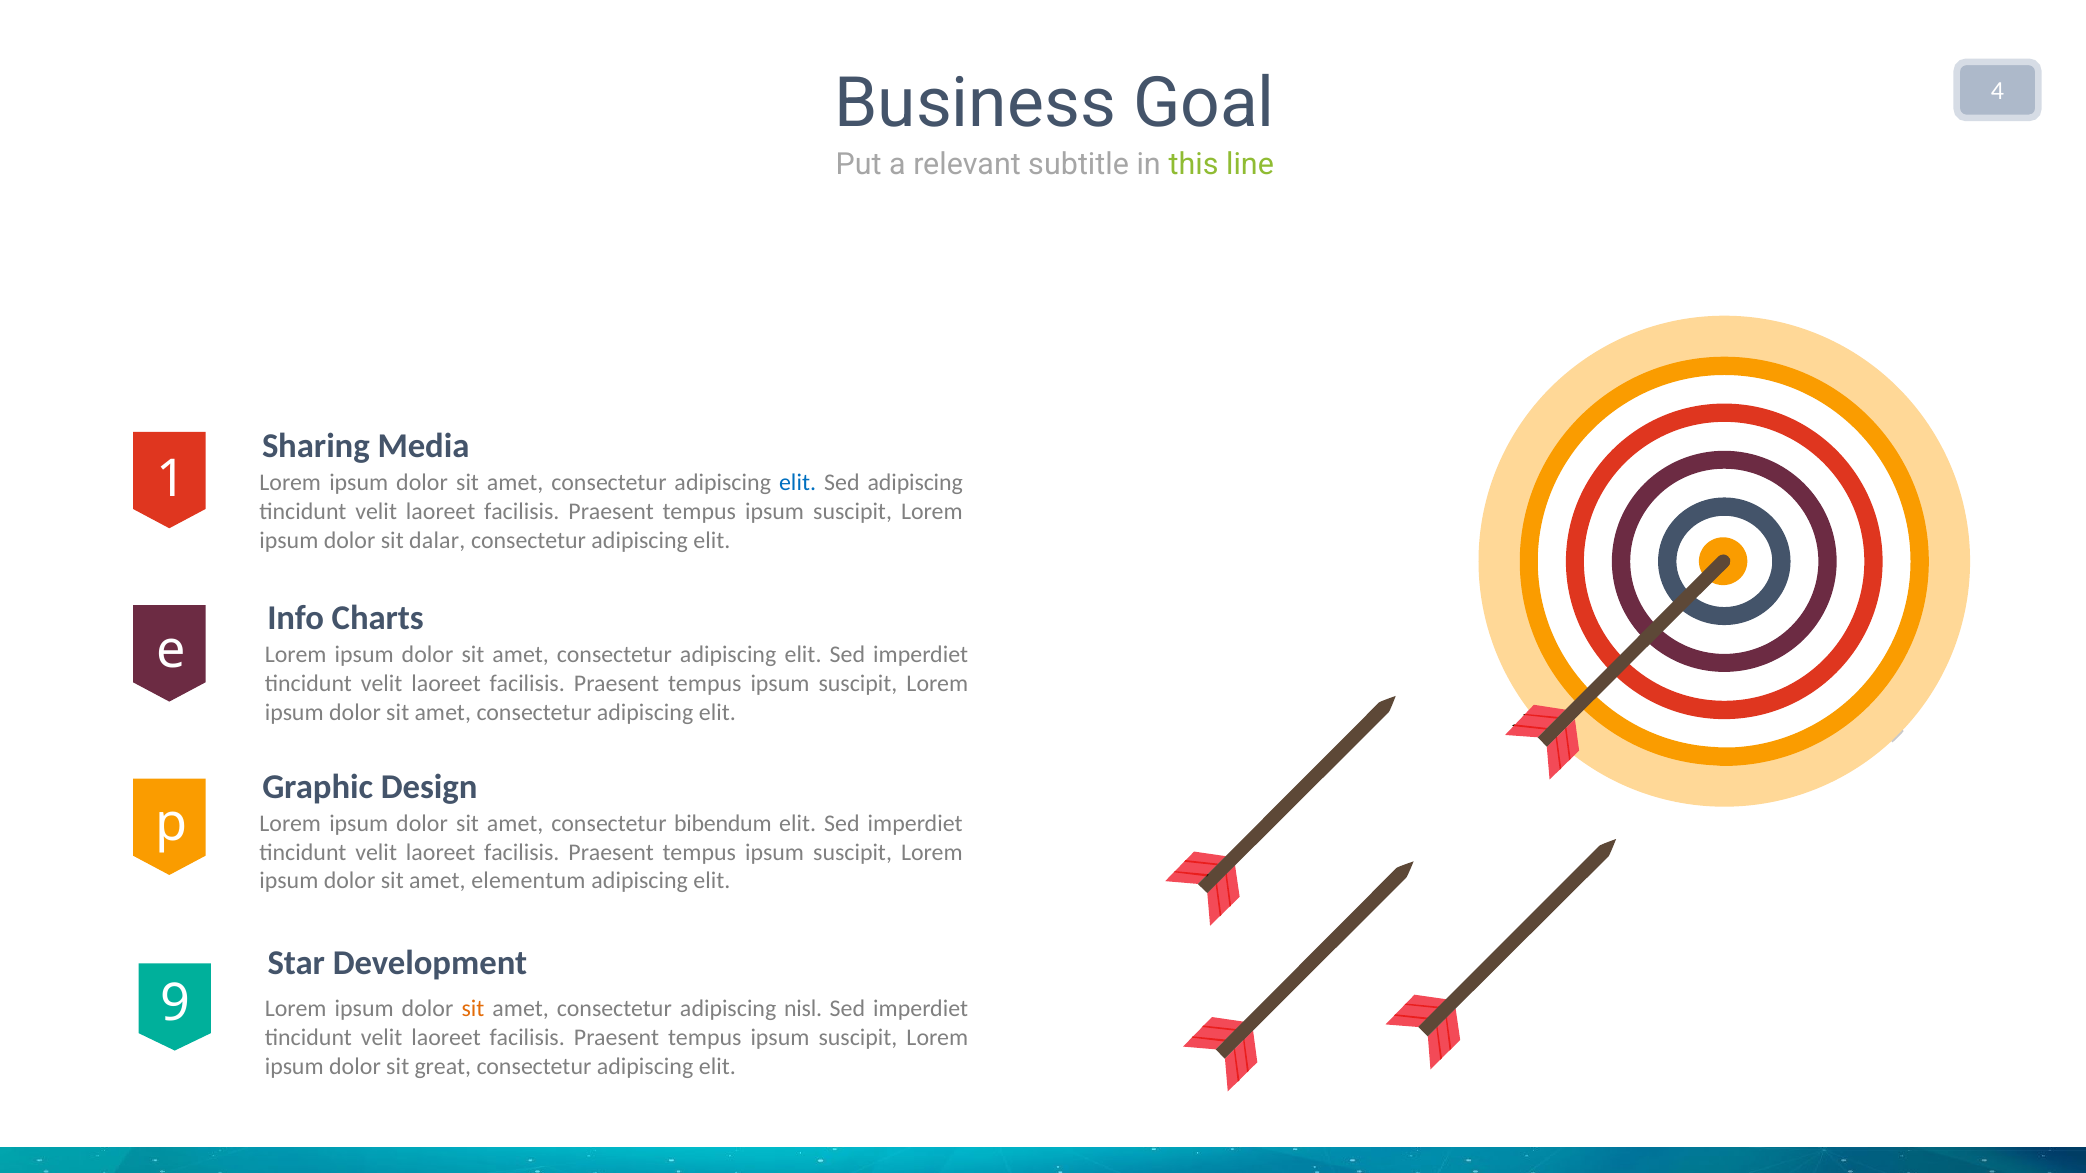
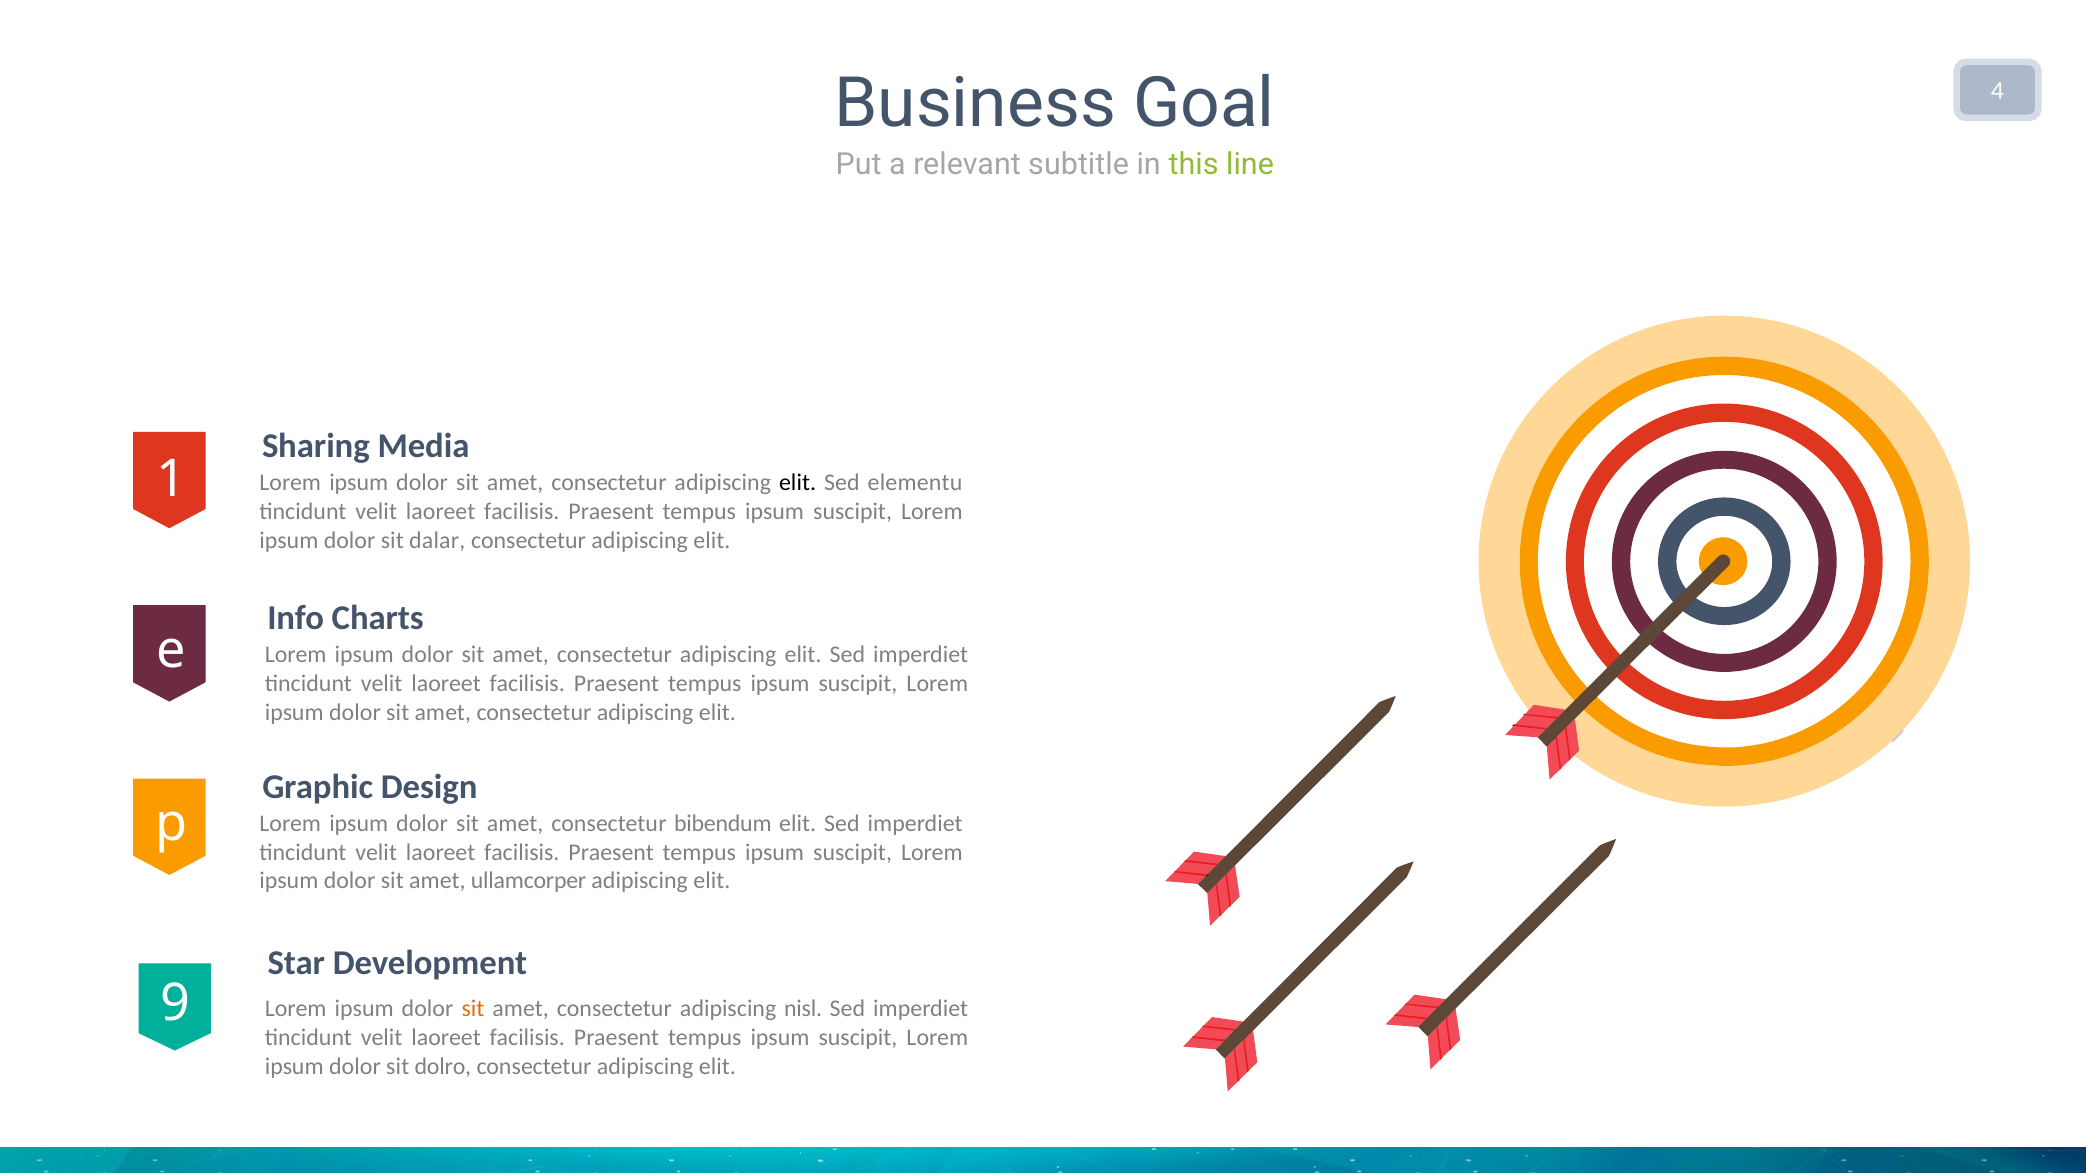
elit at (798, 483) colour: blue -> black
Sed adipiscing: adipiscing -> elementu
elementum: elementum -> ullamcorper
great: great -> dolro
